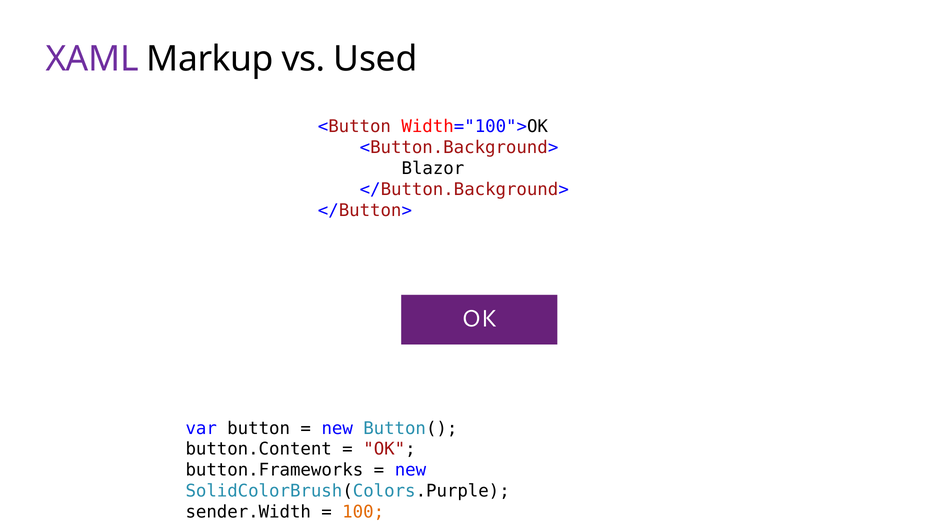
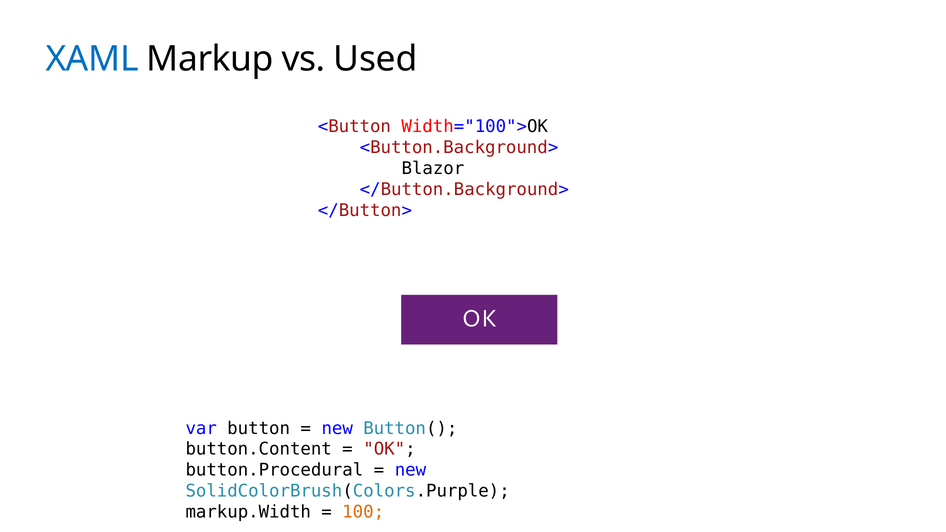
XAML colour: purple -> blue
button.Frameworks: button.Frameworks -> button.Procedural
sender.Width: sender.Width -> markup.Width
